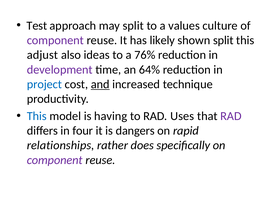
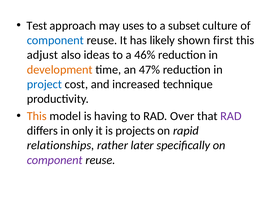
may split: split -> uses
values: values -> subset
component at (55, 40) colour: purple -> blue
shown split: split -> first
76%: 76% -> 46%
development colour: purple -> orange
64%: 64% -> 47%
and underline: present -> none
This at (37, 116) colour: blue -> orange
Uses: Uses -> Over
four: four -> only
dangers: dangers -> projects
does: does -> later
